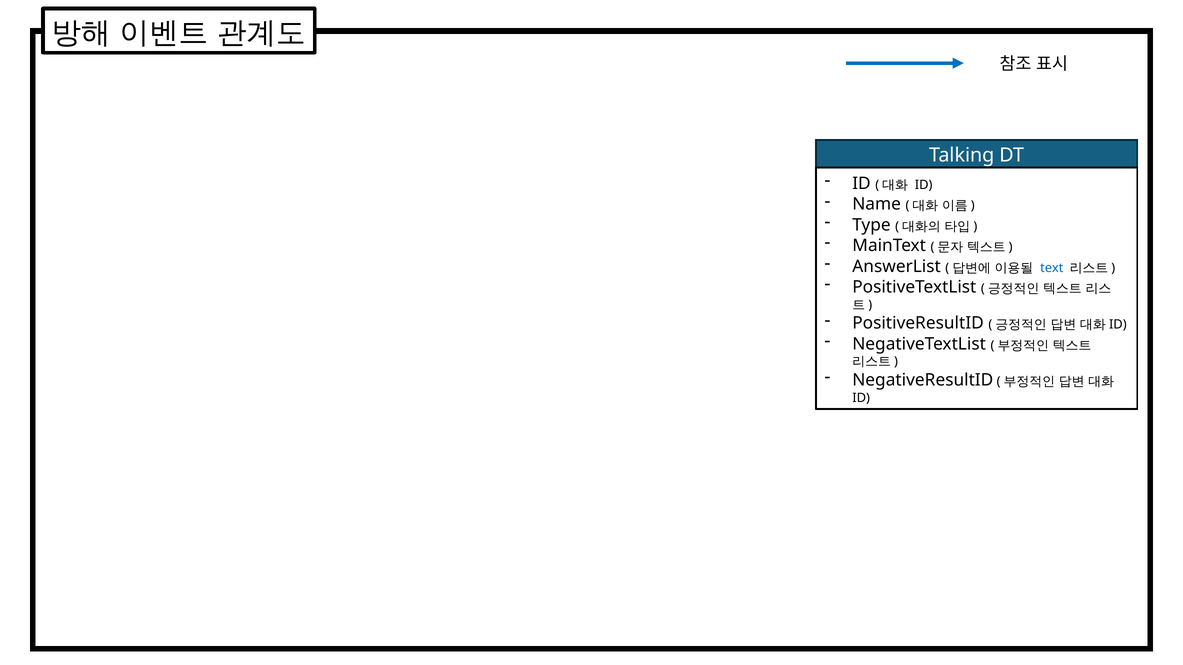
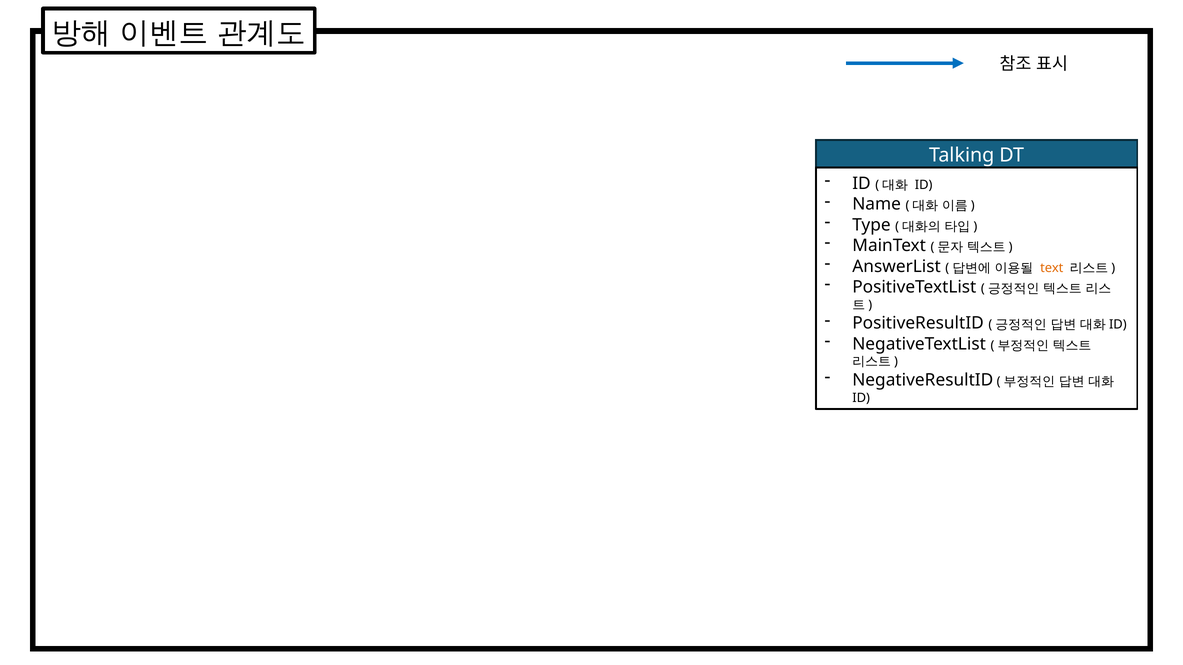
text colour: blue -> orange
